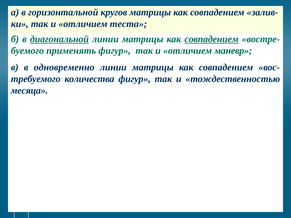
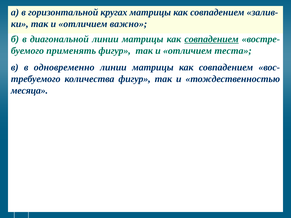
горизонтальной кругов: кругов -> кругах
теста: теста -> важно
диагональной underline: present -> none
маневр: маневр -> теста
